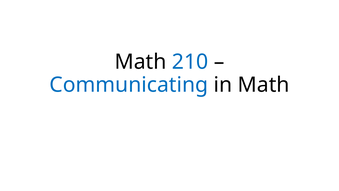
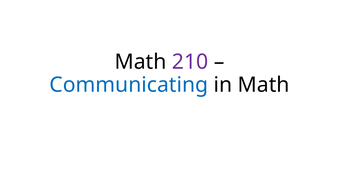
210 colour: blue -> purple
